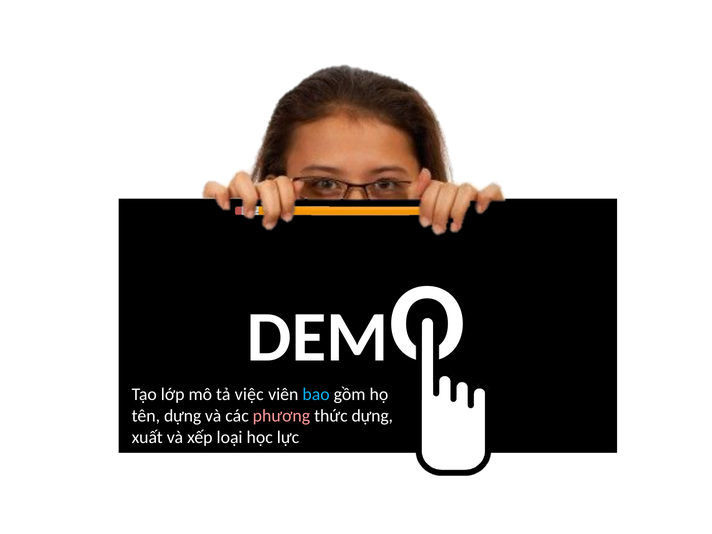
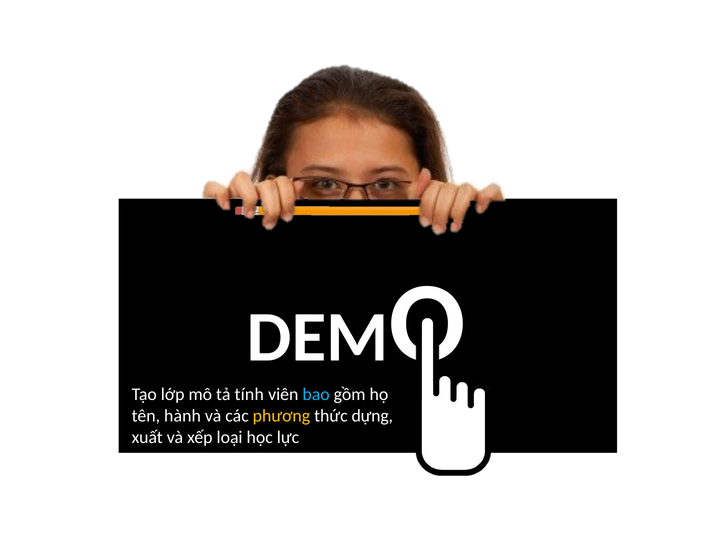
việc: việc -> tính
tên dựng: dựng -> hành
phương colour: pink -> yellow
